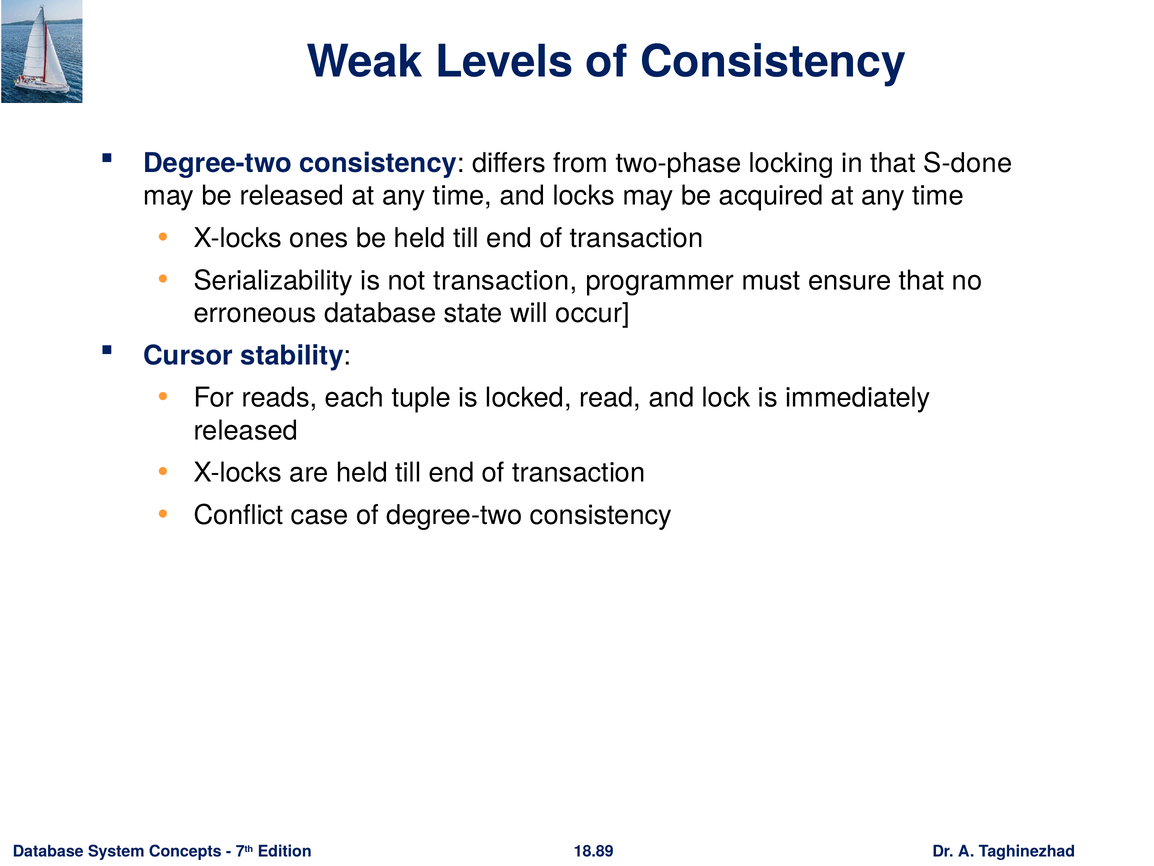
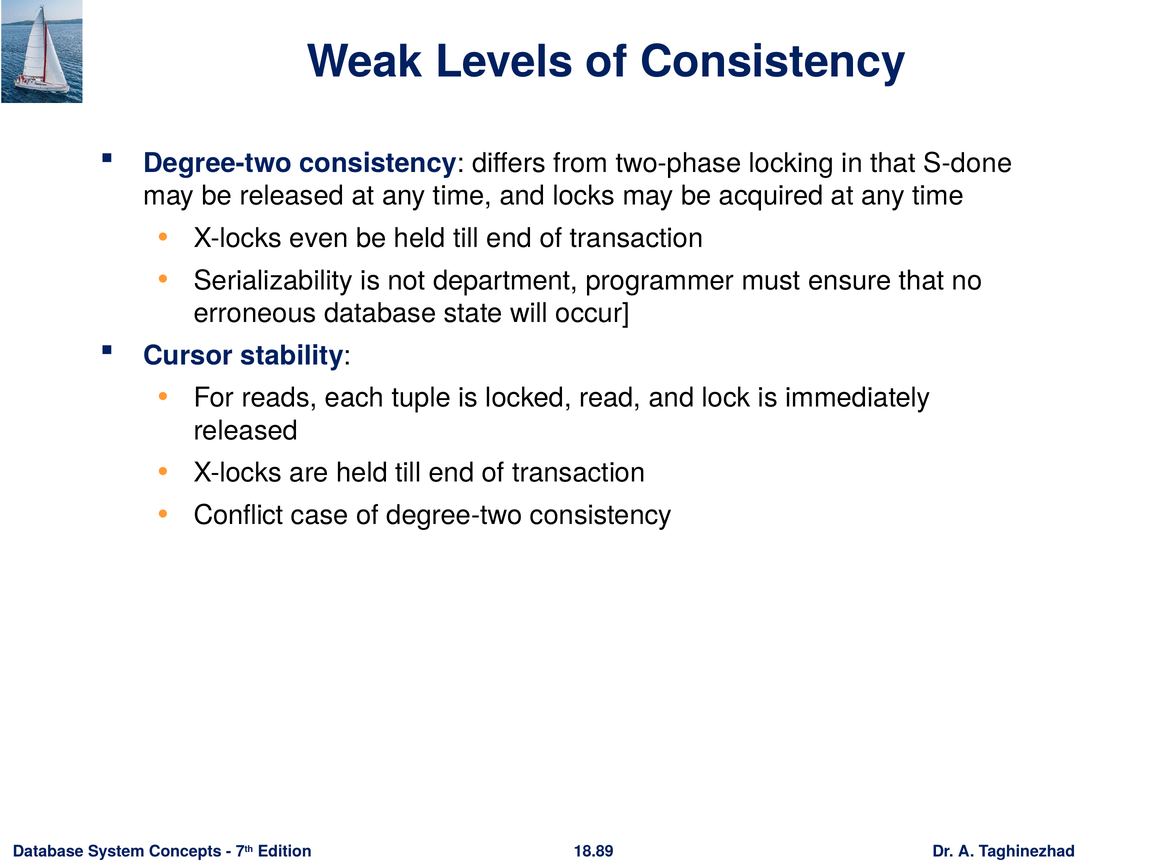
ones: ones -> even
not transaction: transaction -> department
